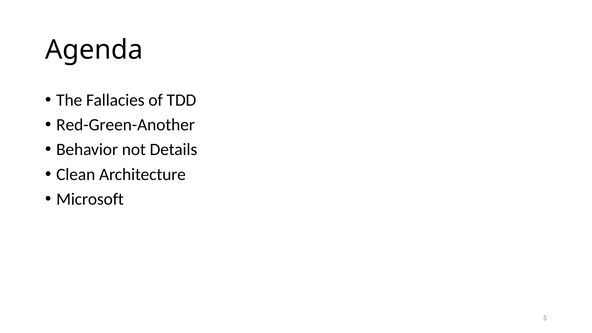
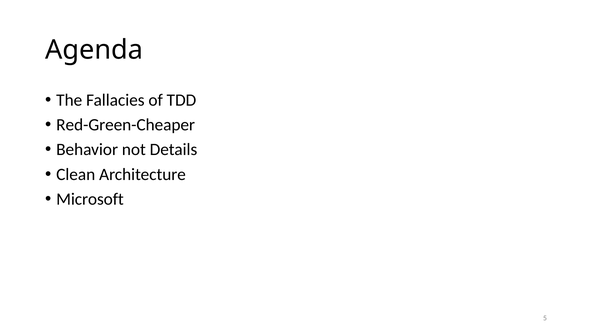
Red-Green-Another: Red-Green-Another -> Red-Green-Cheaper
